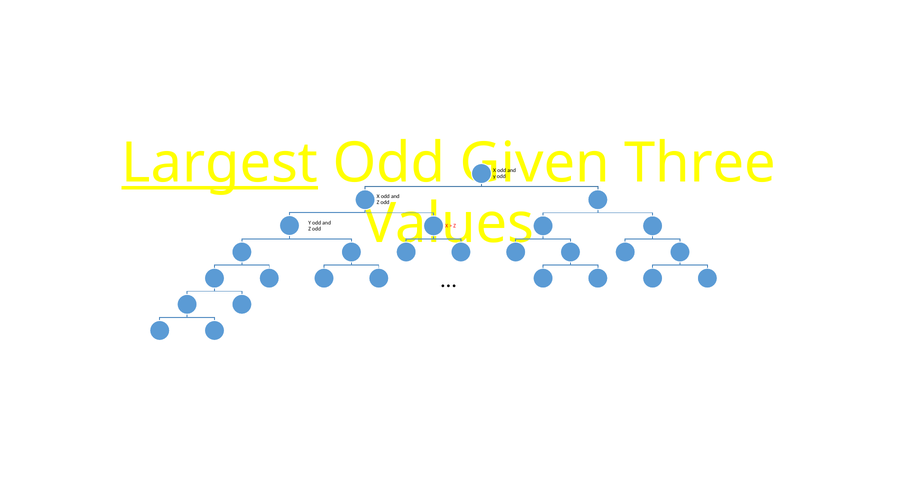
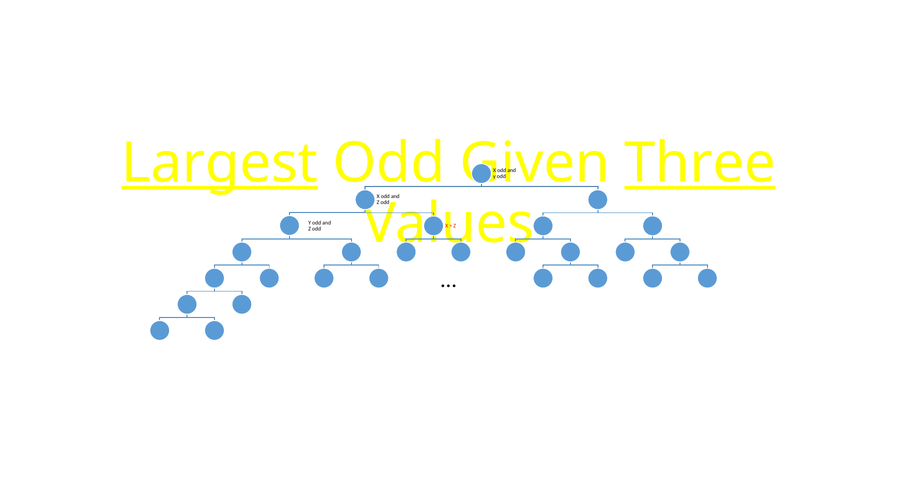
Three underline: none -> present
